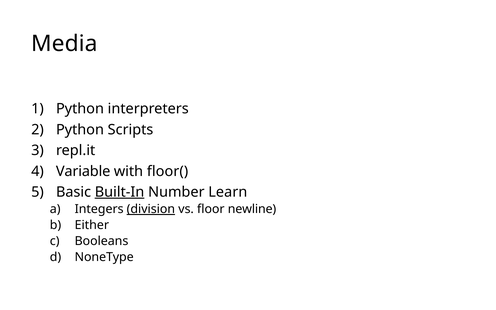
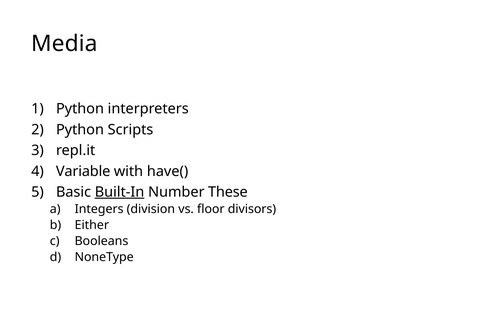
floor(: floor( -> have(
Learn: Learn -> These
division underline: present -> none
newline: newline -> divisors
